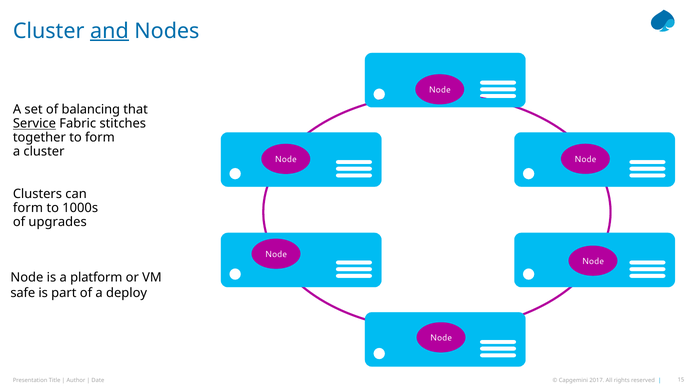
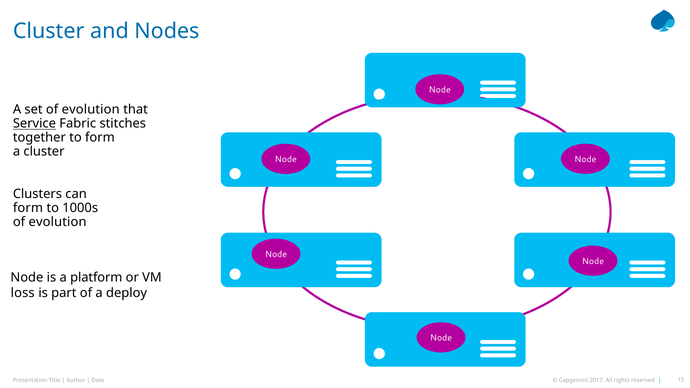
and underline: present -> none
set of balancing: balancing -> evolution
upgrades at (58, 222): upgrades -> evolution
safe: safe -> loss
